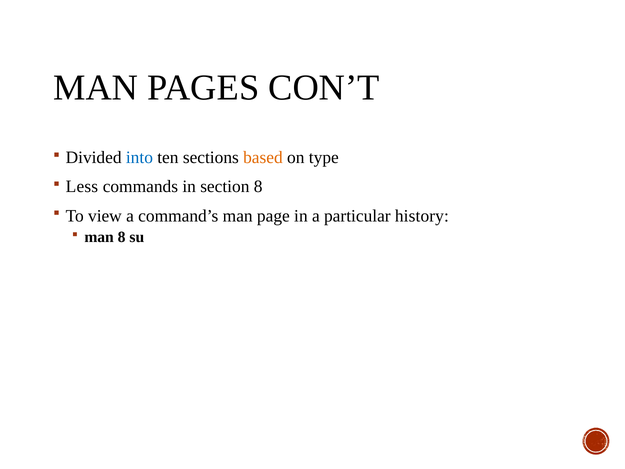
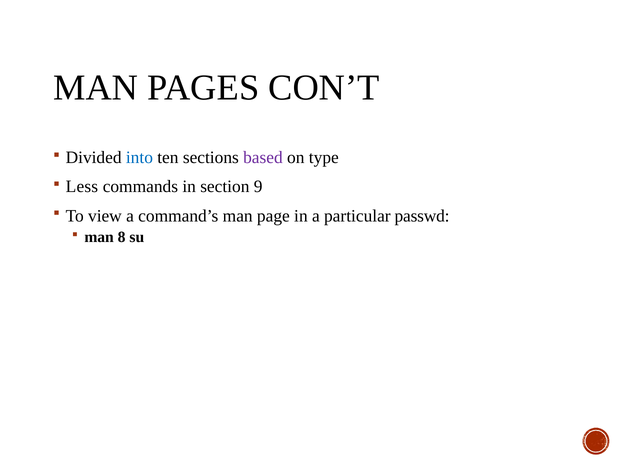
based colour: orange -> purple
section 8: 8 -> 9
history: history -> passwd
